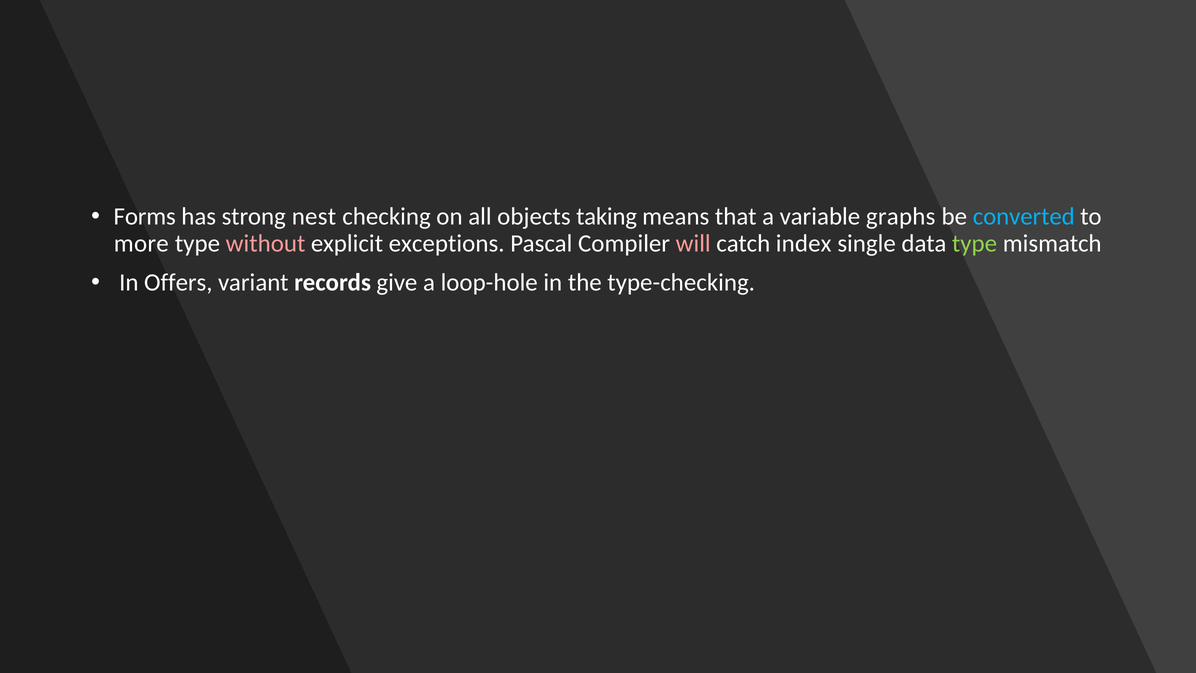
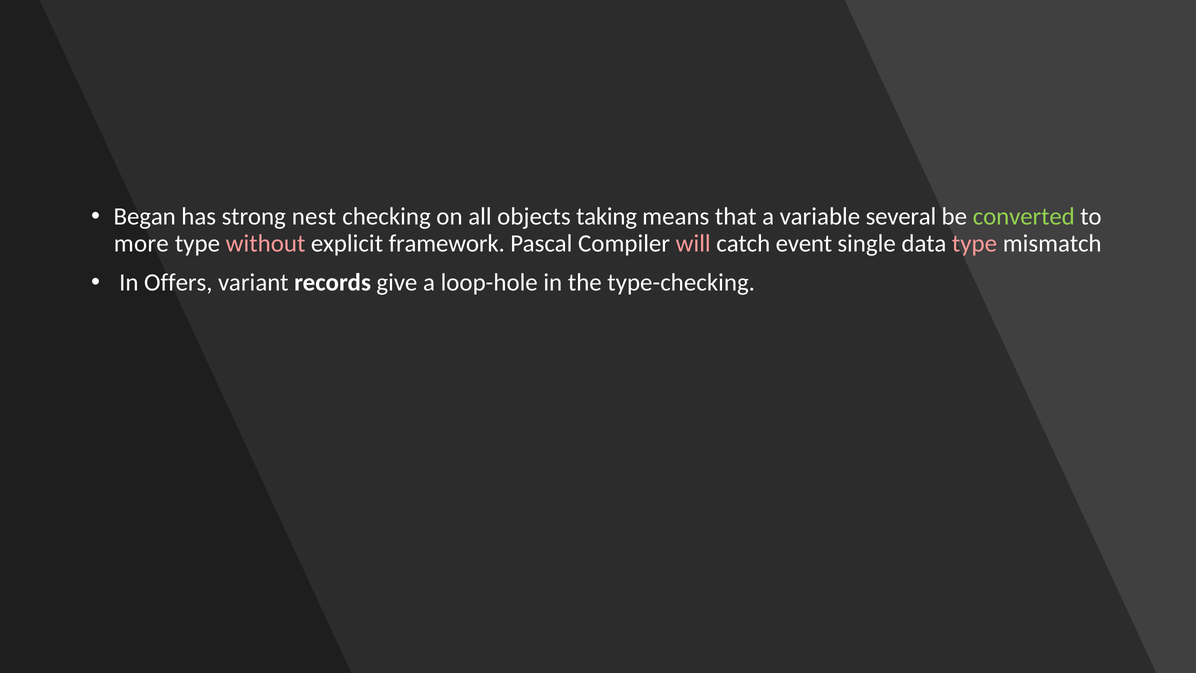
Forms: Forms -> Began
graphs: graphs -> several
converted colour: light blue -> light green
exceptions: exceptions -> framework
index: index -> event
type at (975, 243) colour: light green -> pink
